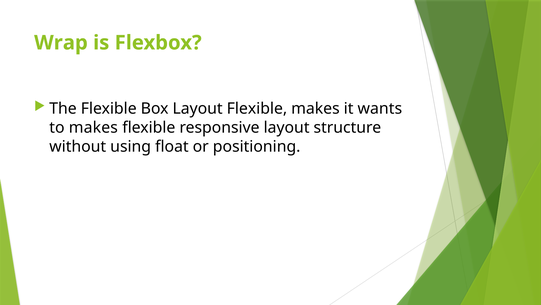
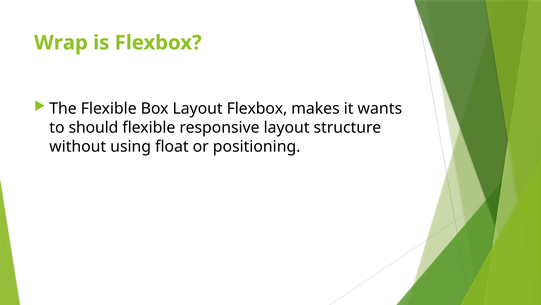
Layout Flexible: Flexible -> Flexbox
to makes: makes -> should
